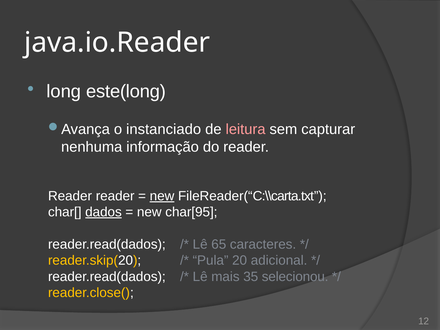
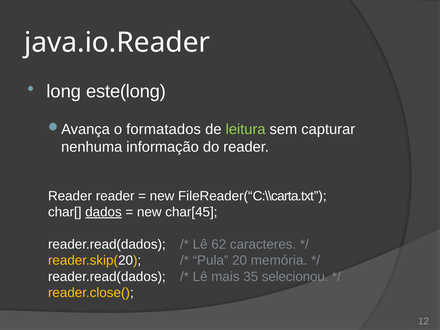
instanciado: instanciado -> formatados
leitura colour: pink -> light green
new at (162, 196) underline: present -> none
char[95: char[95 -> char[45
65: 65 -> 62
adicional: adicional -> memória
